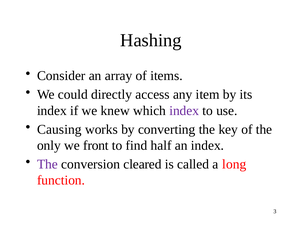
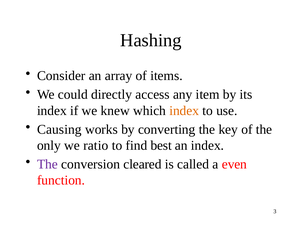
index at (184, 111) colour: purple -> orange
front: front -> ratio
half: half -> best
long: long -> even
